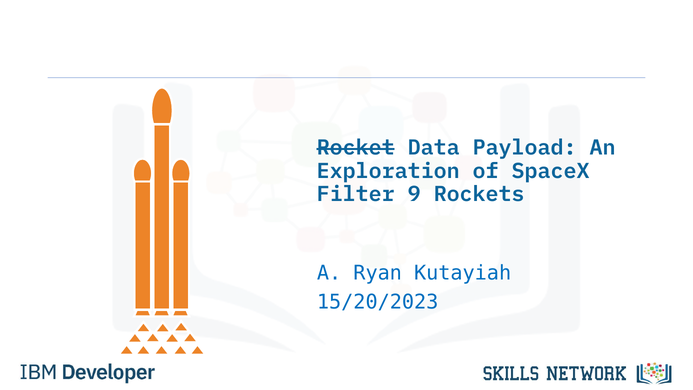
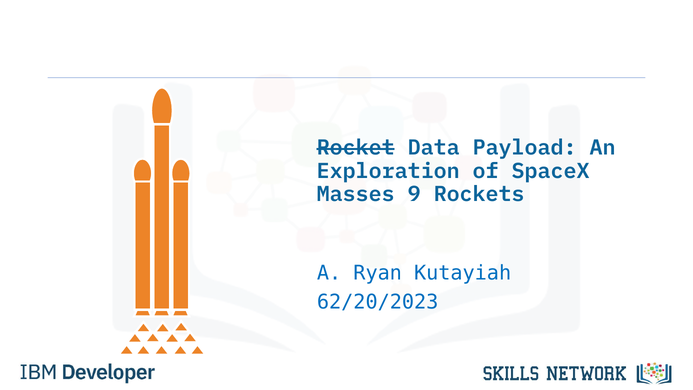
Filter: Filter -> Masses
15/20/2023: 15/20/2023 -> 62/20/2023
